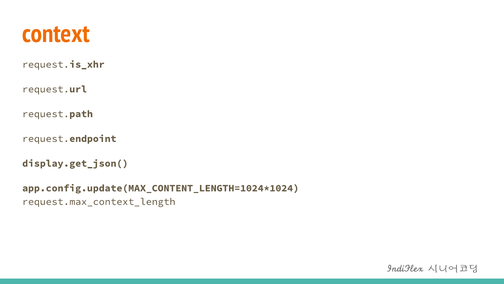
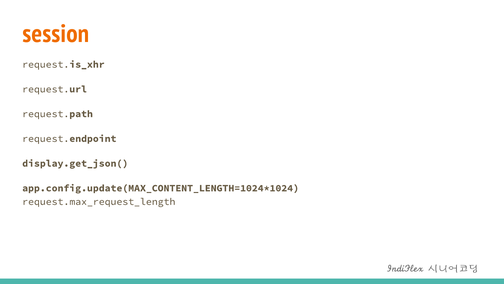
context: context -> session
request.max_context_length: request.max_context_length -> request.max_request_length
